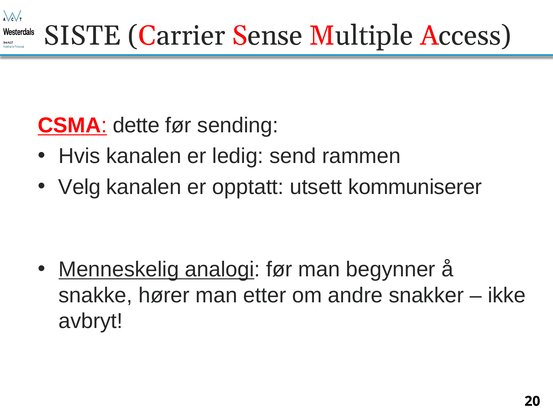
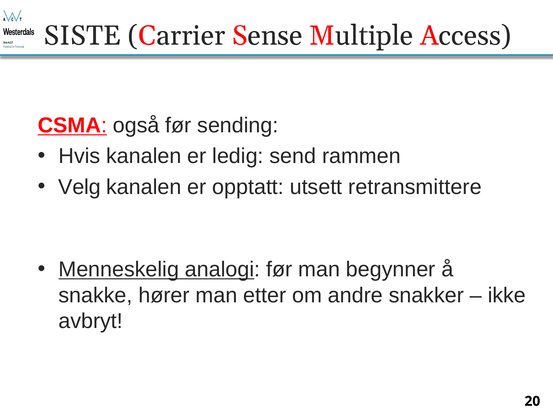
dette: dette -> også
kommuniserer: kommuniserer -> retransmittere
